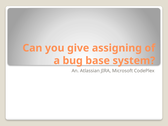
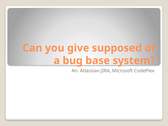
assigning: assigning -> supposed
